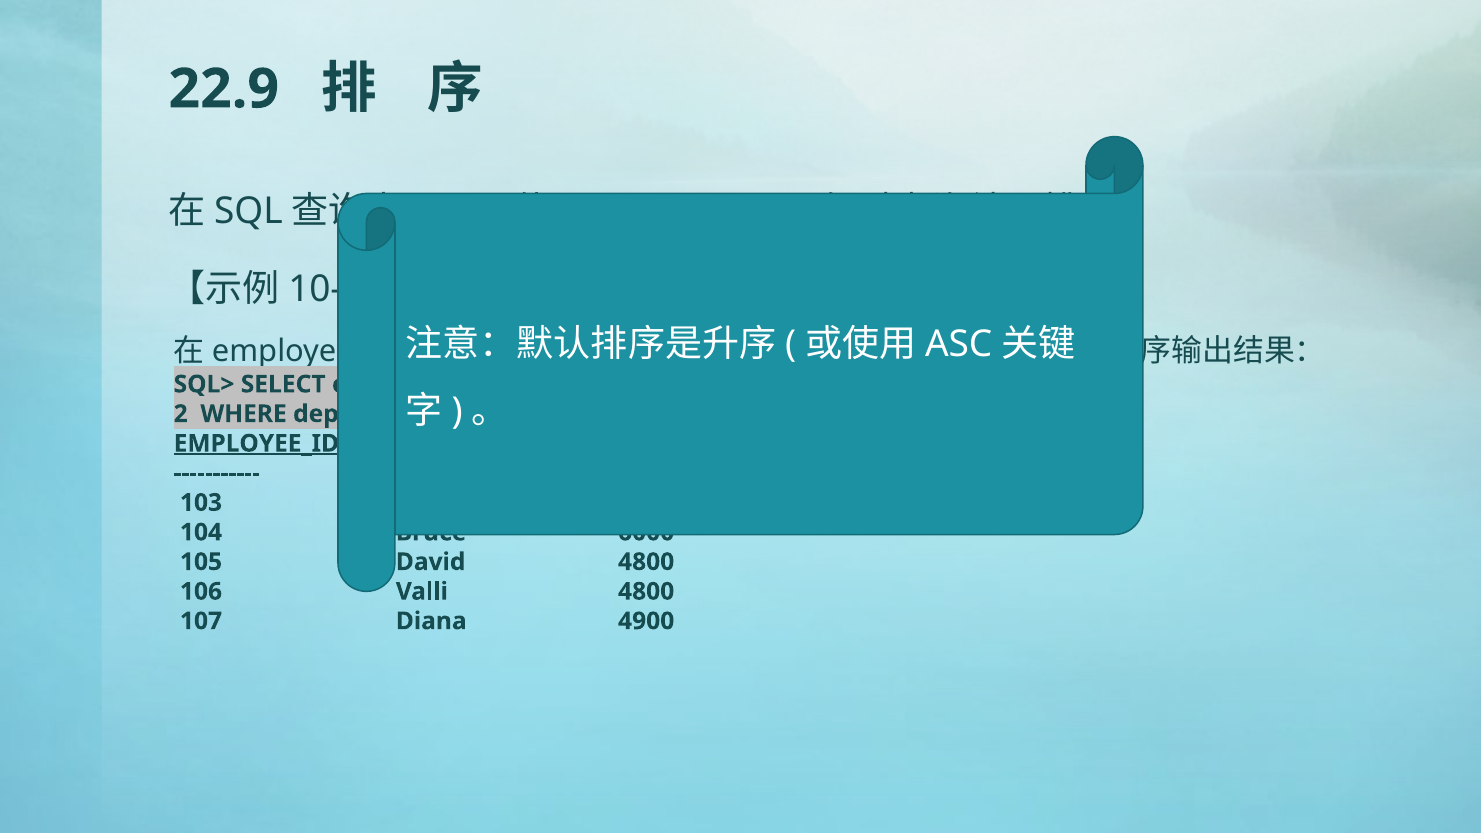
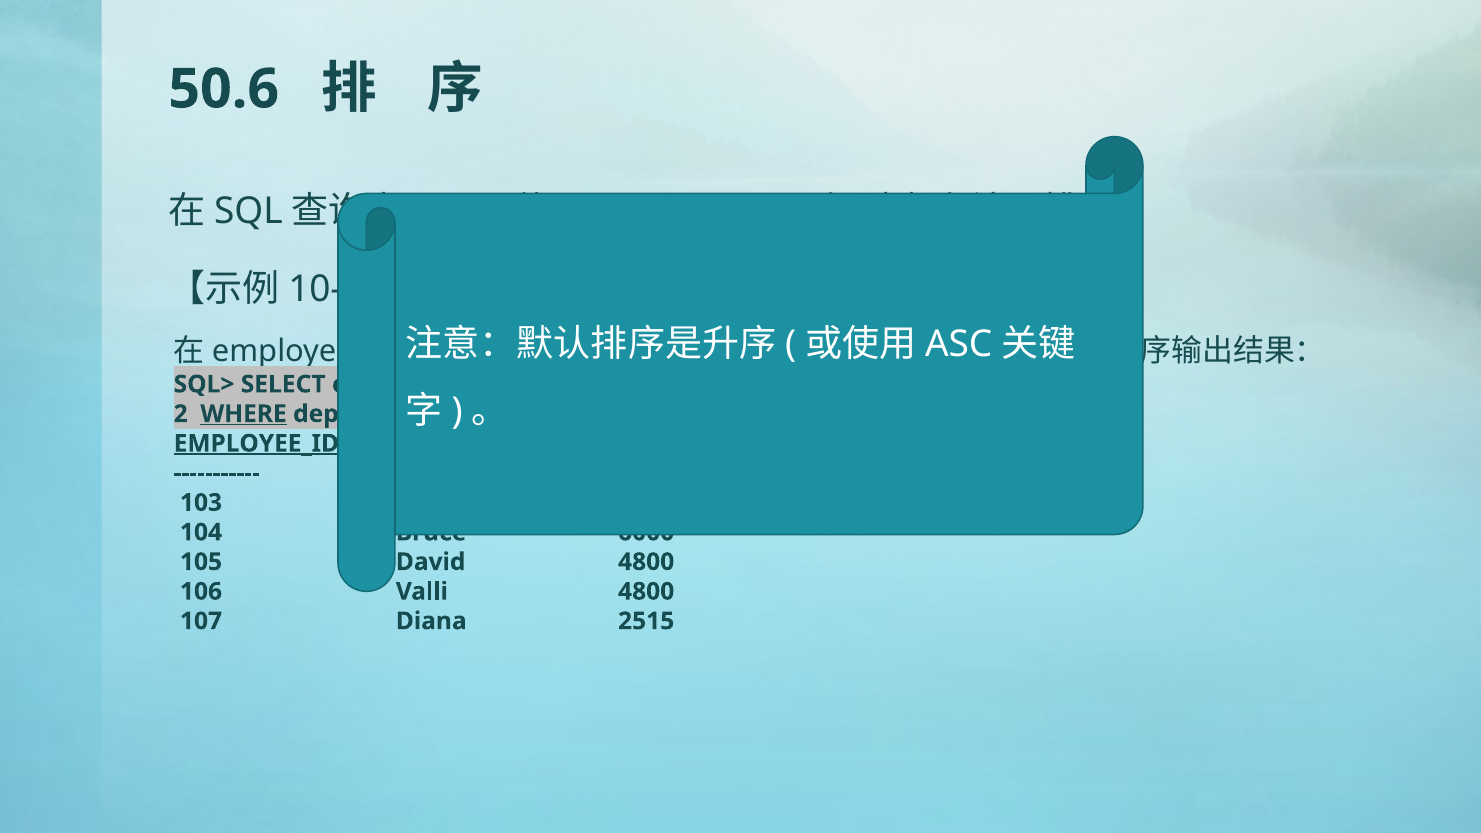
22.9: 22.9 -> 50.6
WHERE underline: none -> present
4900: 4900 -> 2515
